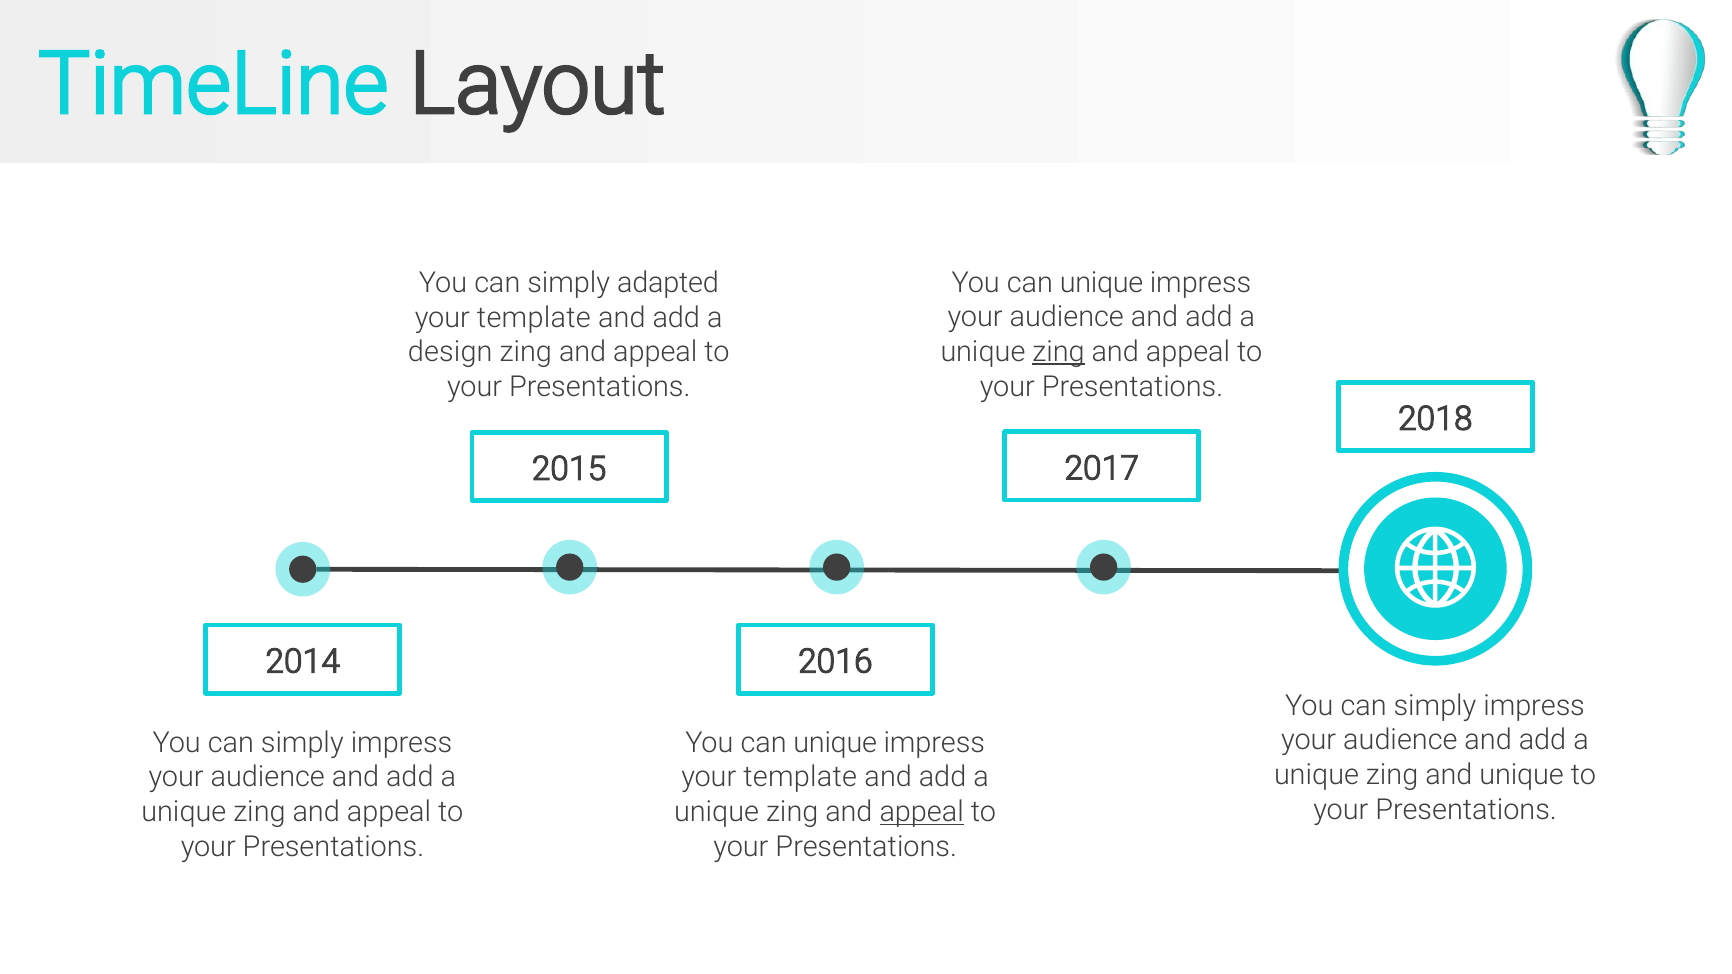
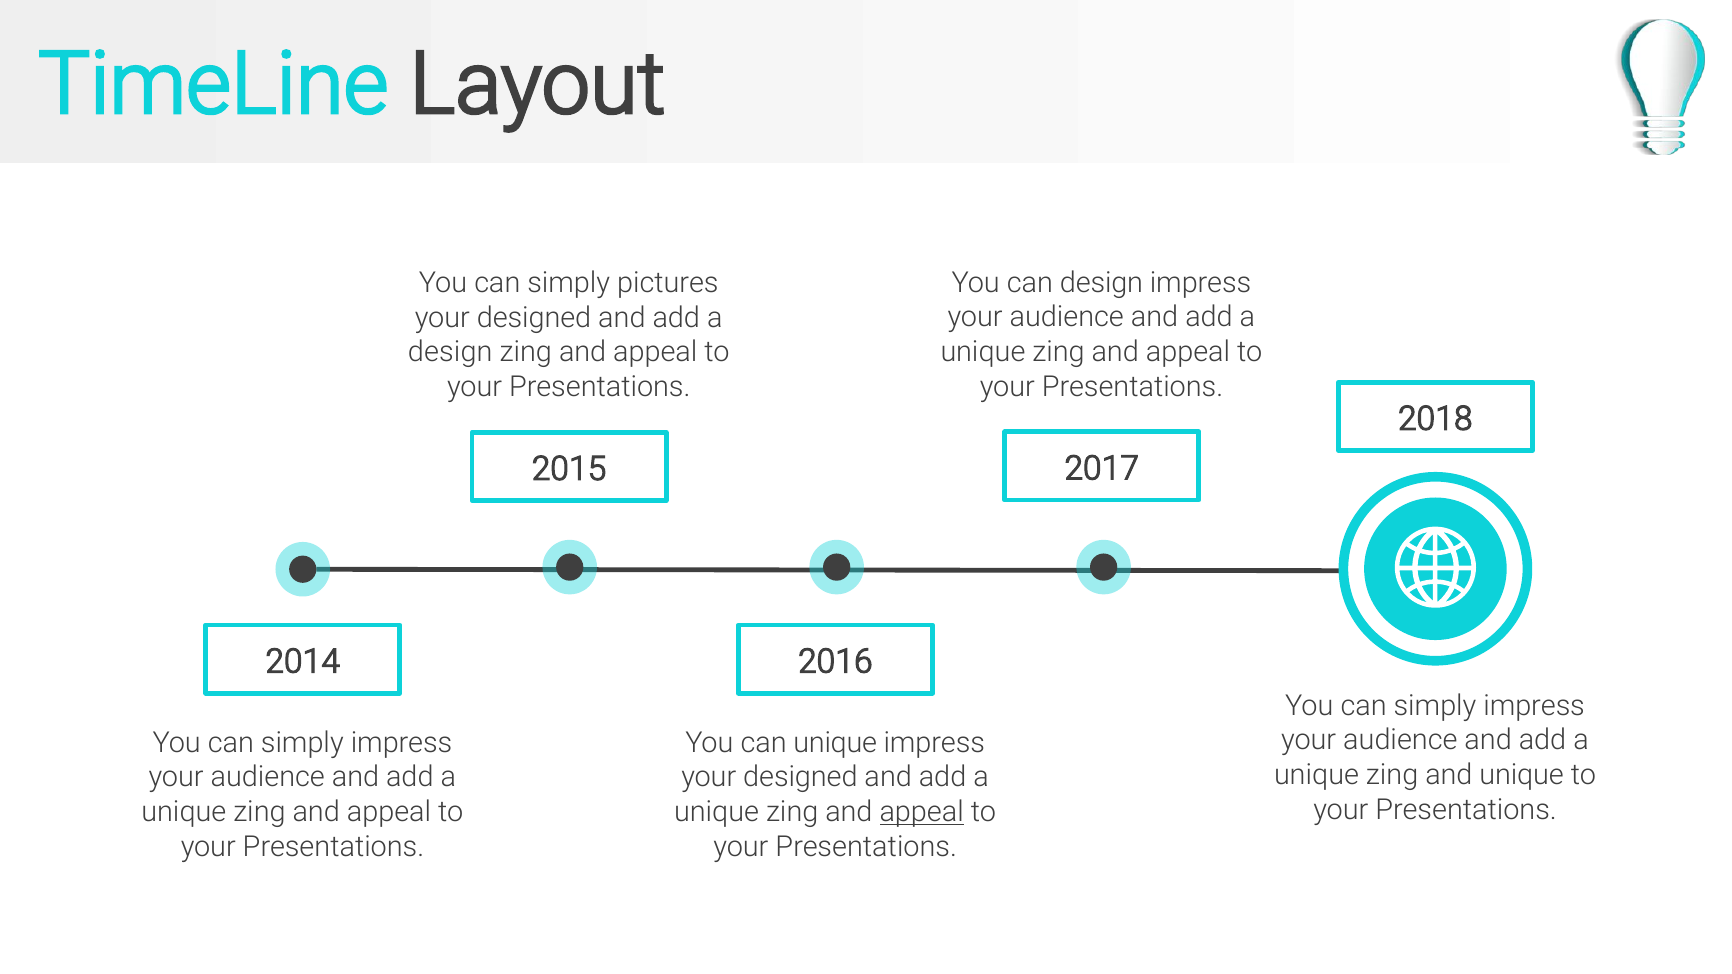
unique at (1102, 283): unique -> design
adapted: adapted -> pictures
template at (534, 318): template -> designed
zing at (1059, 352) underline: present -> none
template at (800, 778): template -> designed
